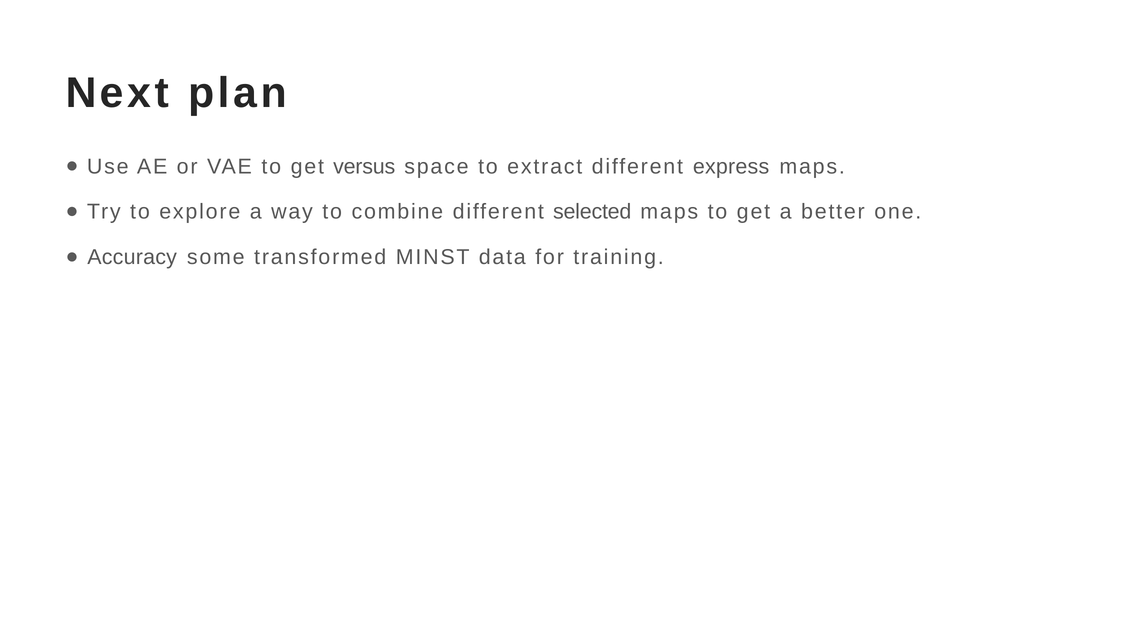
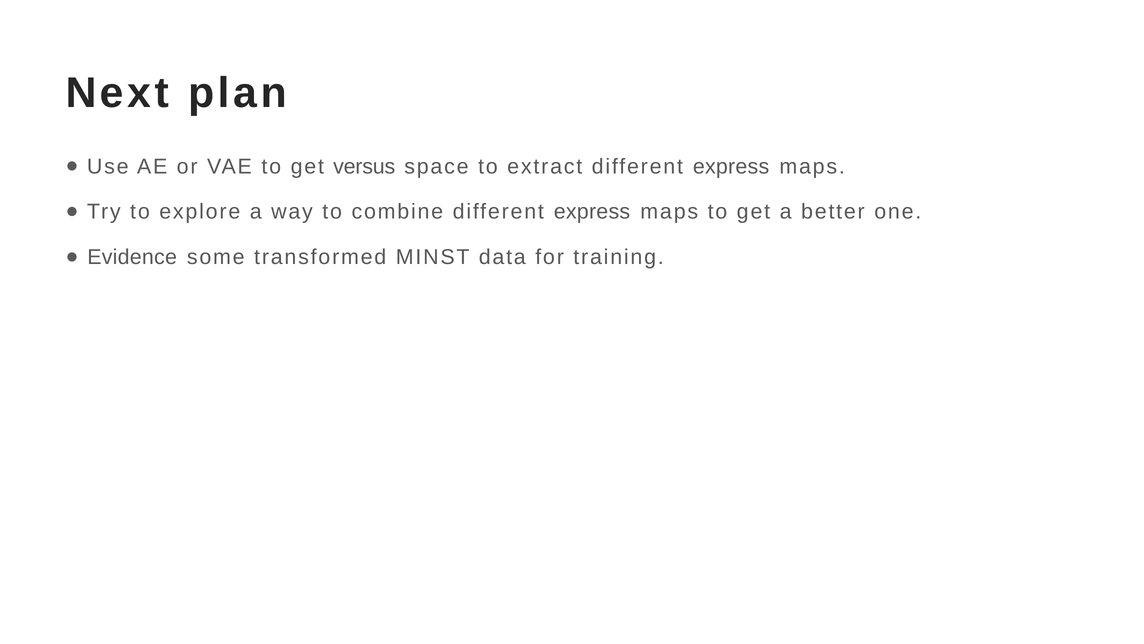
combine different selected: selected -> express
Accuracy: Accuracy -> Evidence
